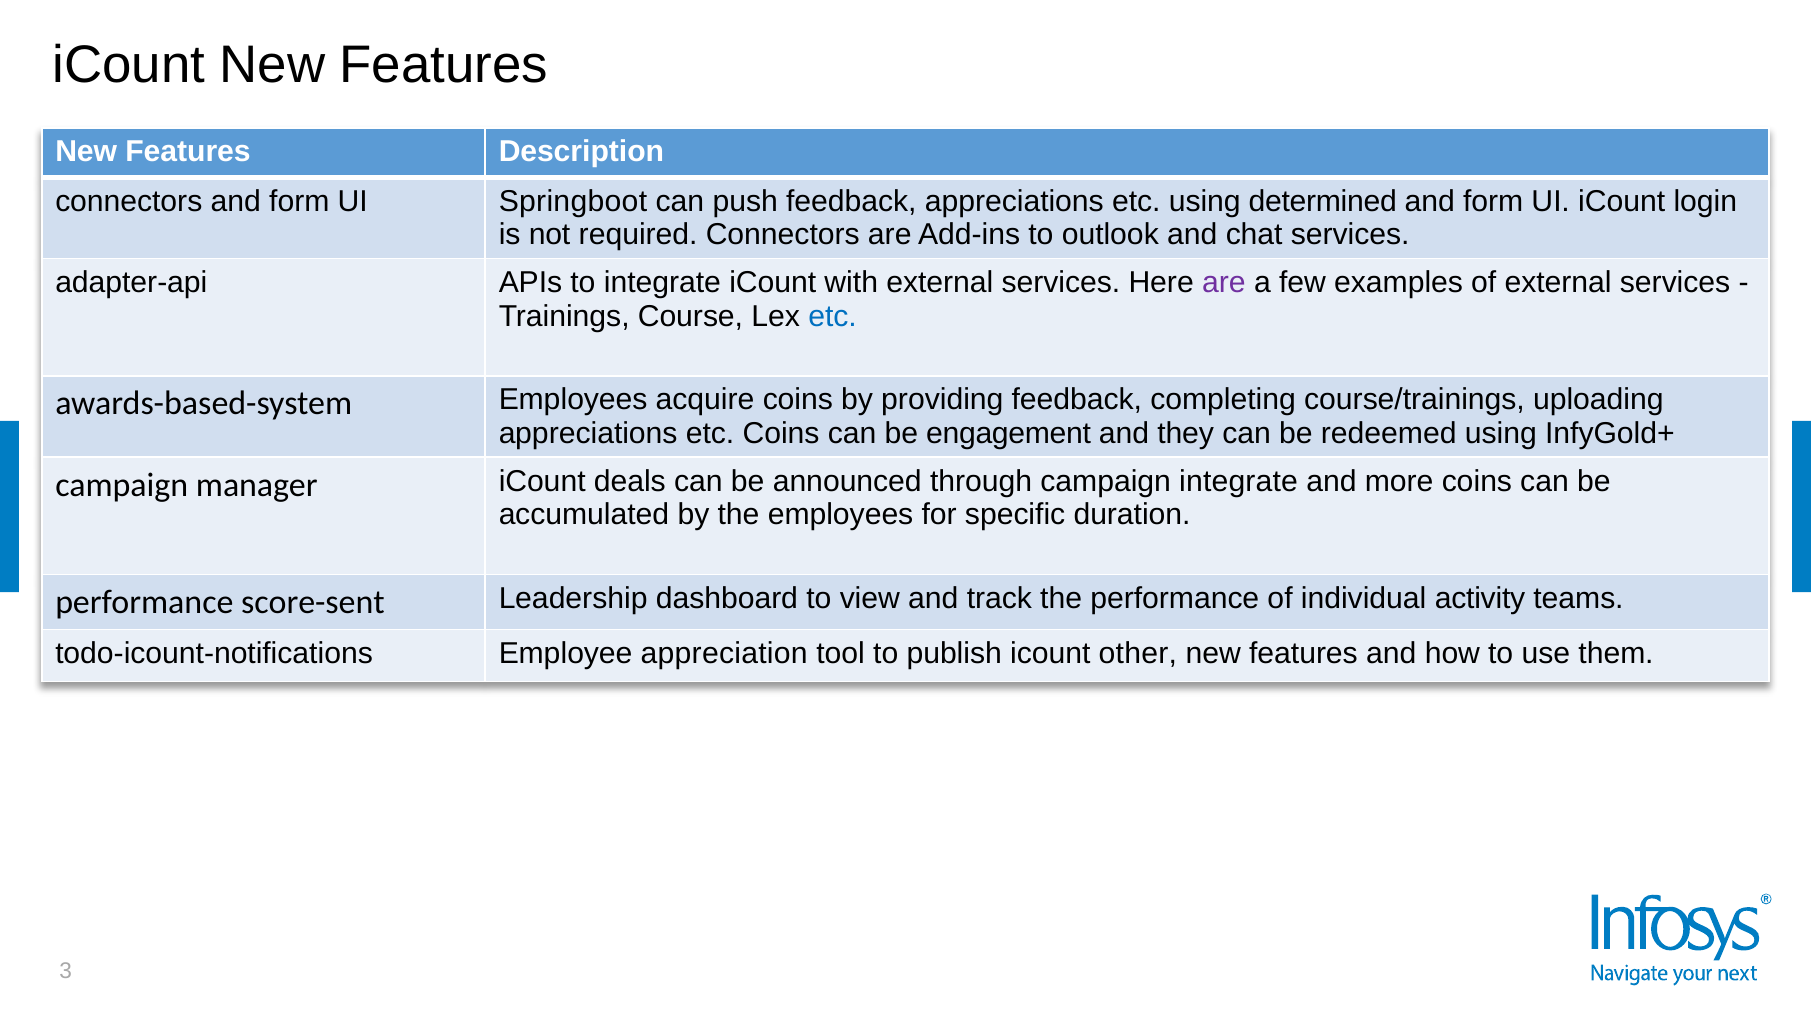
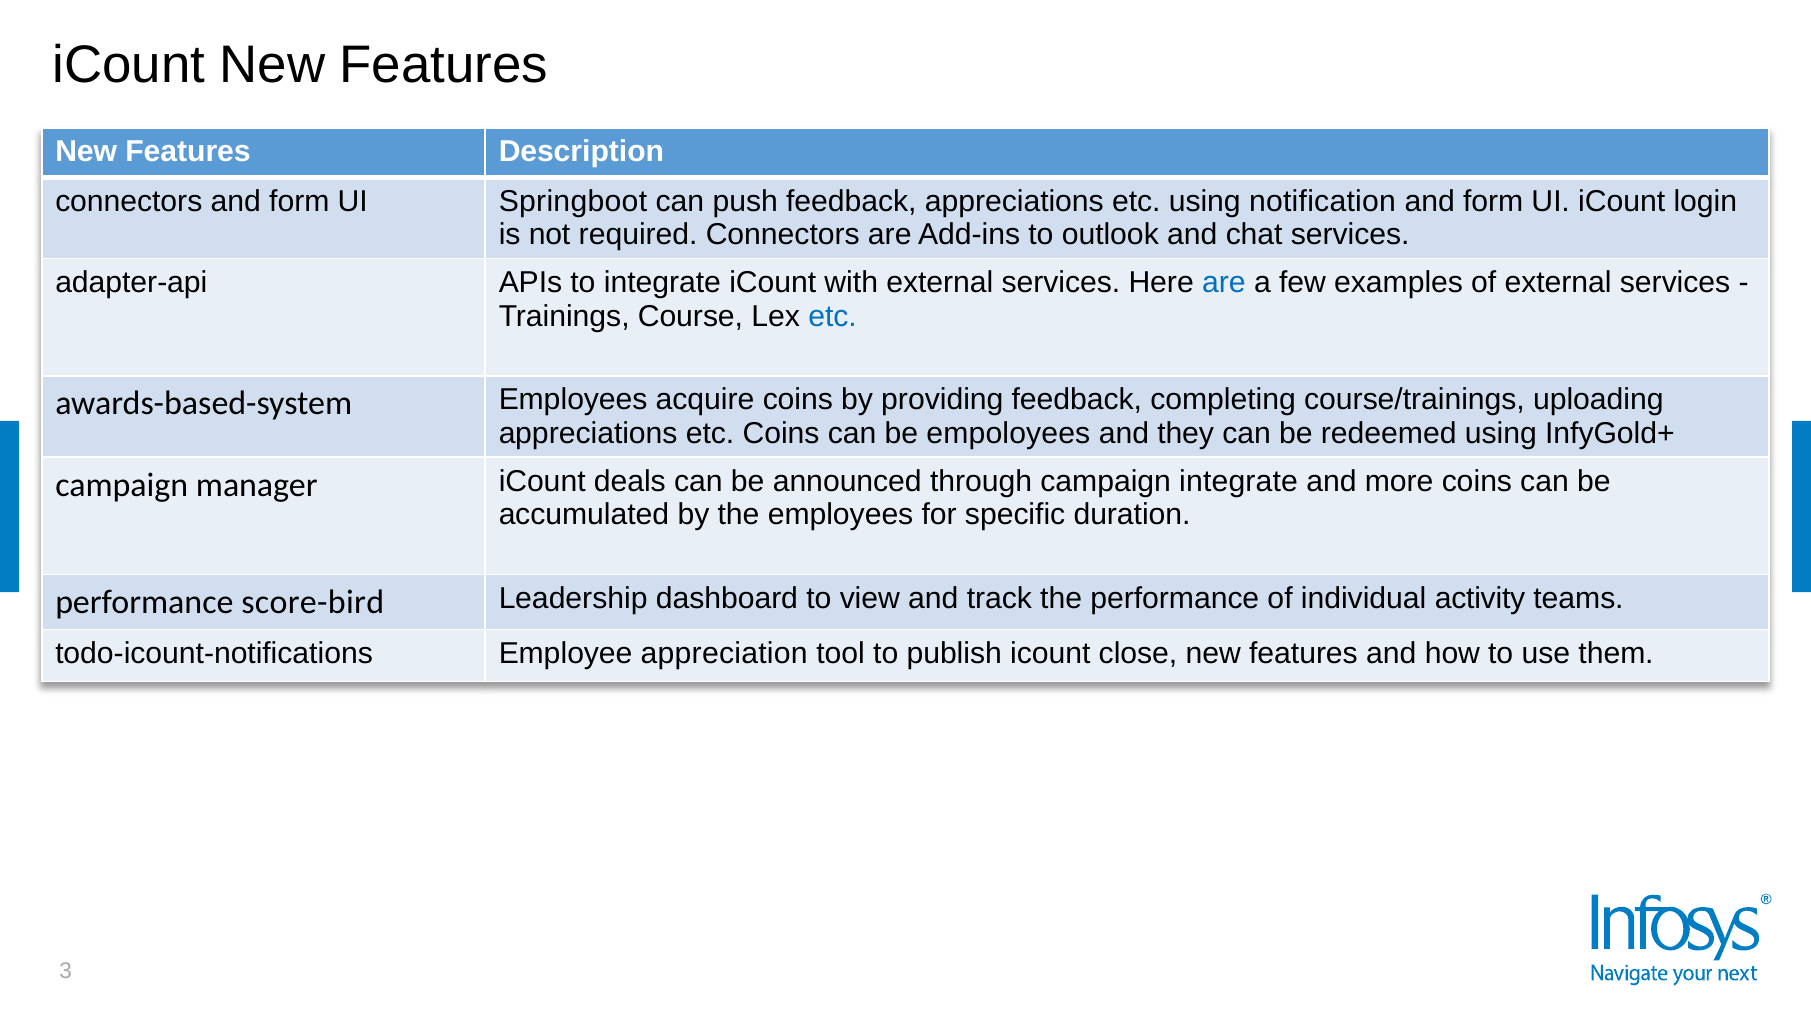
determined: determined -> notification
are at (1224, 283) colour: purple -> blue
engagement: engagement -> empoloyees
score-sent: score-sent -> score-bird
other: other -> close
